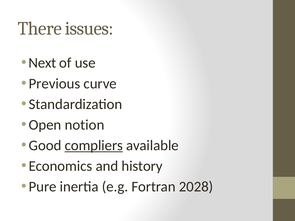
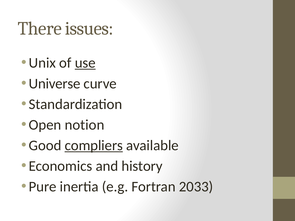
Next: Next -> Unix
use underline: none -> present
Previous: Previous -> Universe
2028: 2028 -> 2033
